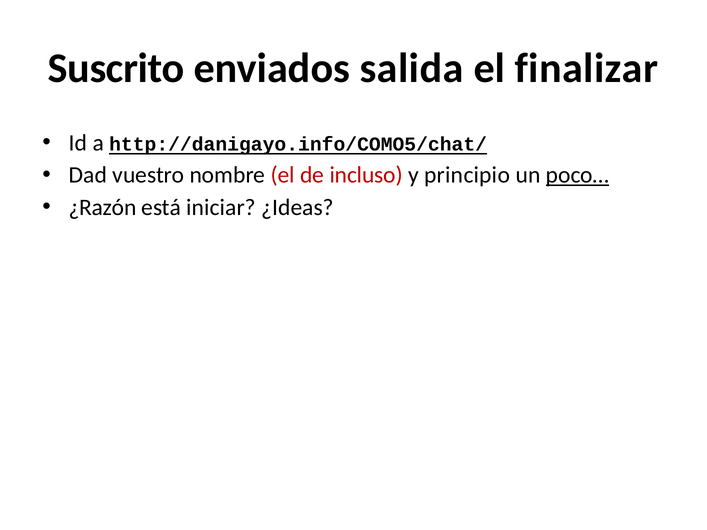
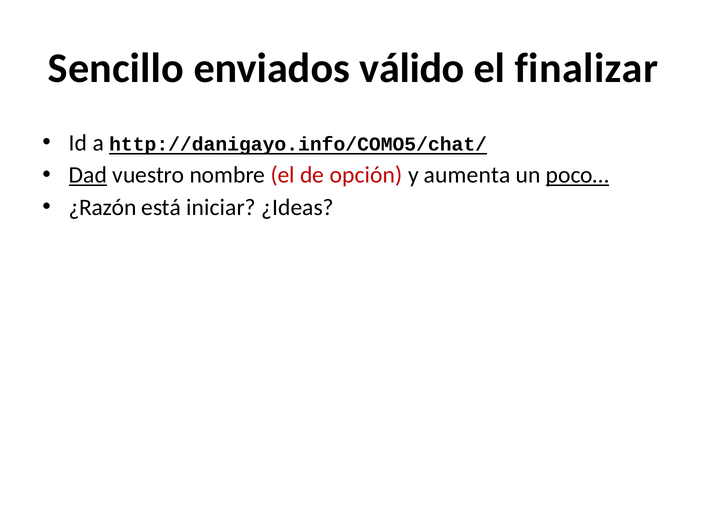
Suscrito: Suscrito -> Sencillo
salida: salida -> válido
Dad underline: none -> present
incluso: incluso -> opción
principio: principio -> aumenta
